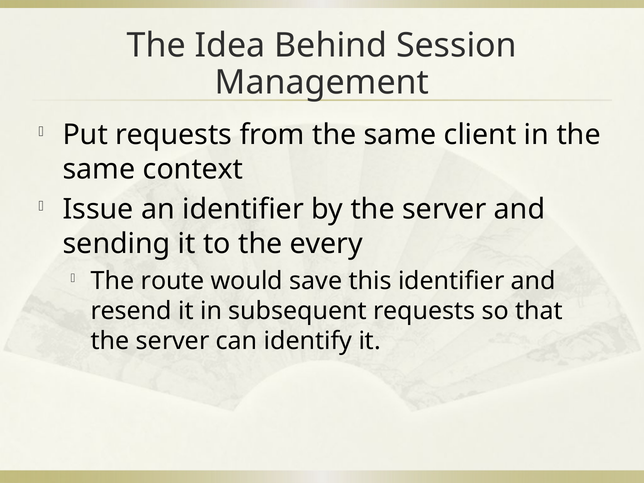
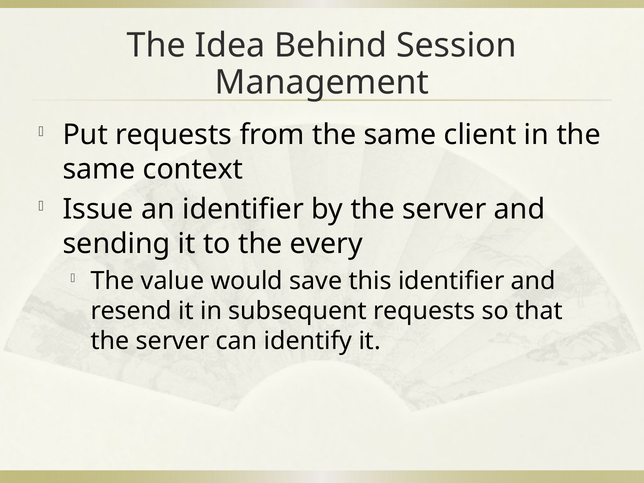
route: route -> value
